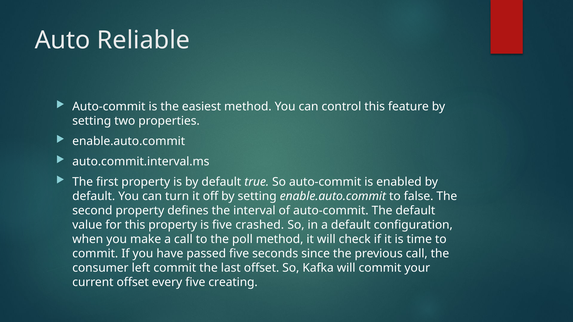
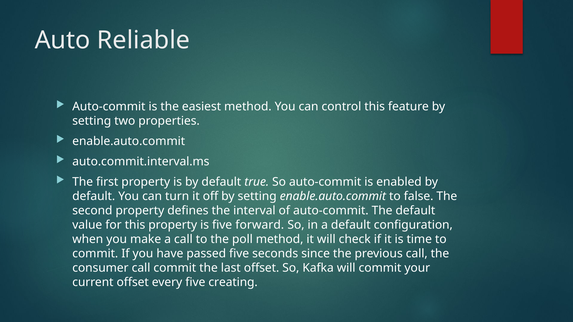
crashed: crashed -> forward
consumer left: left -> call
